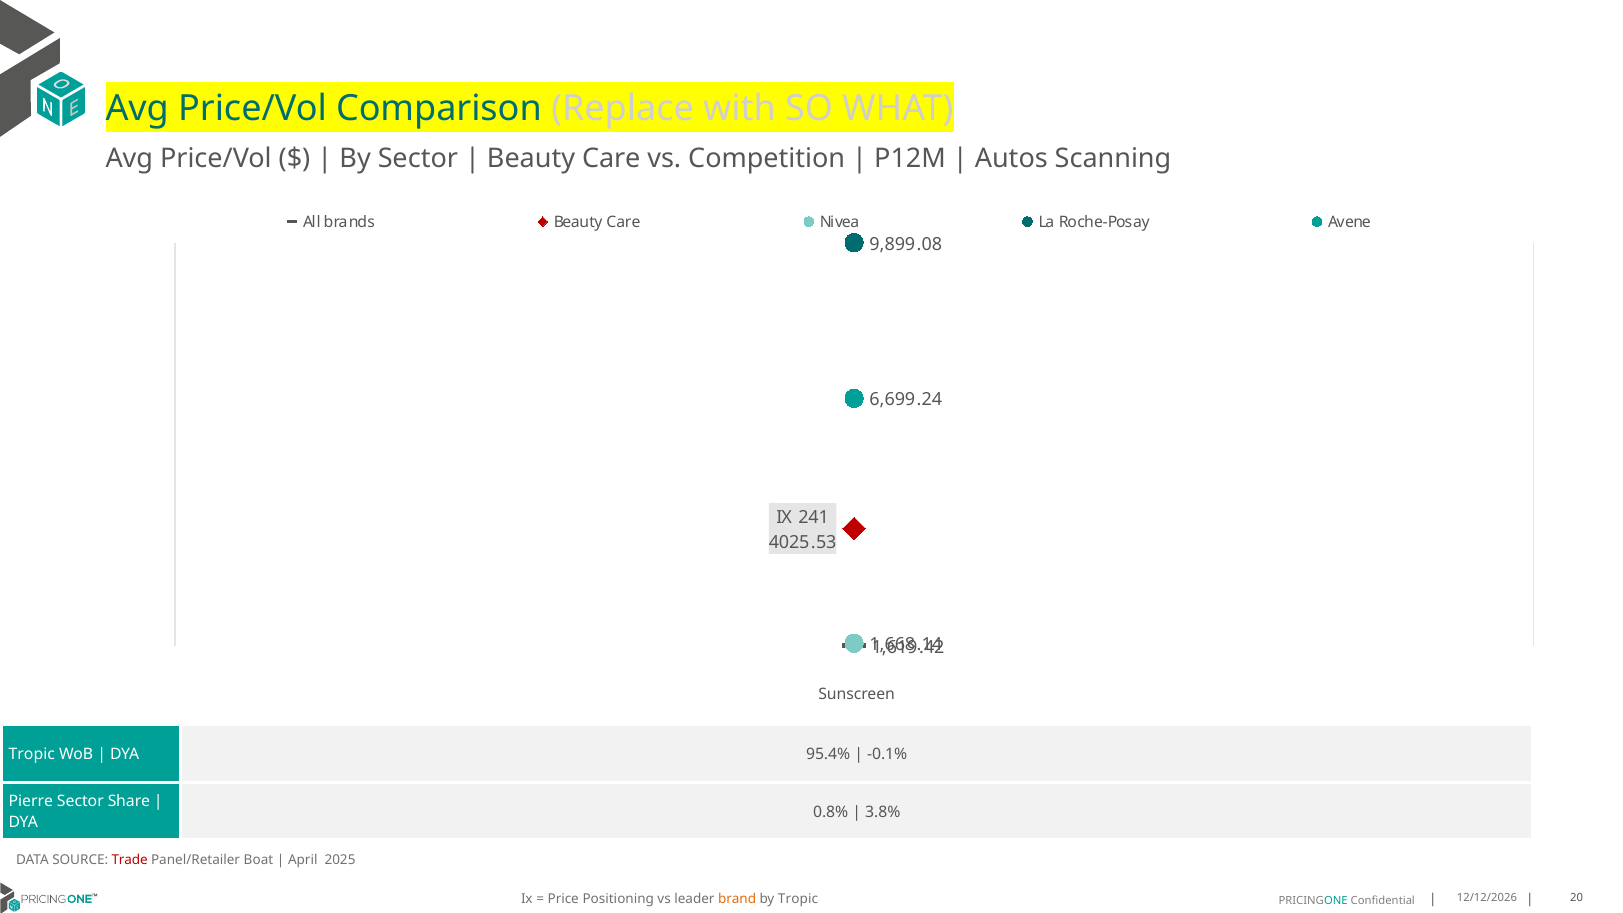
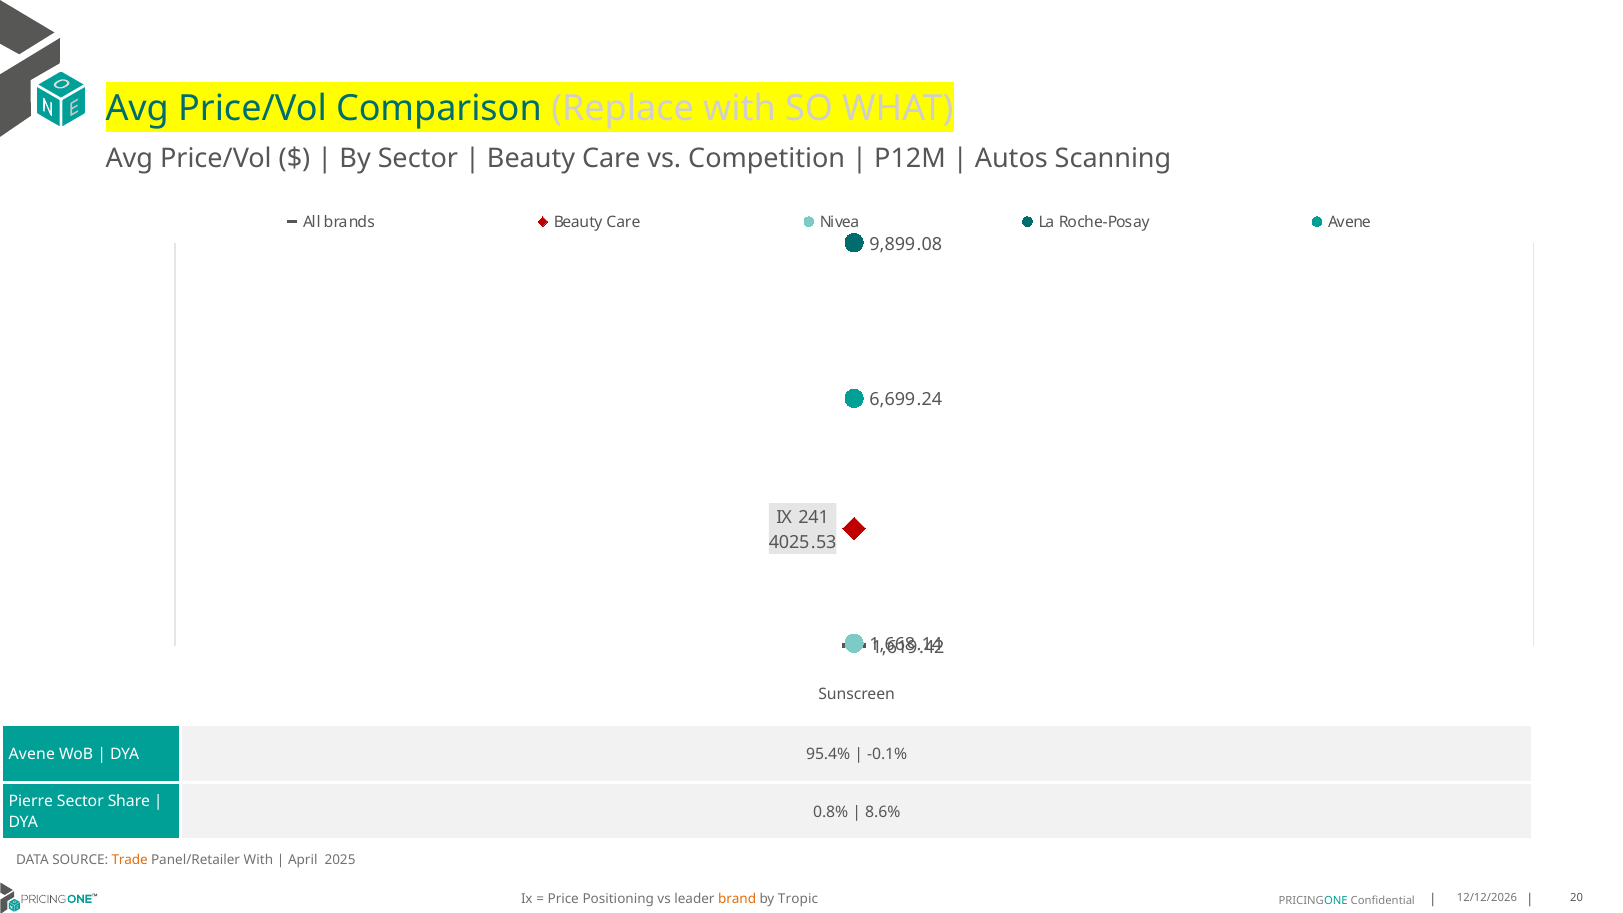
Tropic at (32, 755): Tropic -> Avene
3.8%: 3.8% -> 8.6%
Trade colour: red -> orange
Panel/Retailer Boat: Boat -> With
